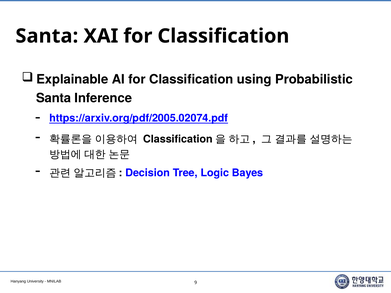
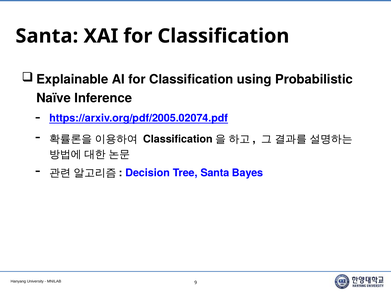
Santa at (54, 98): Santa -> Naïve
Tree Logic: Logic -> Santa
